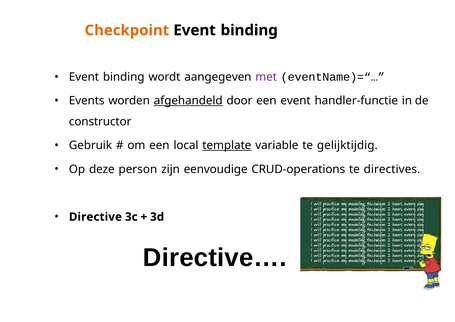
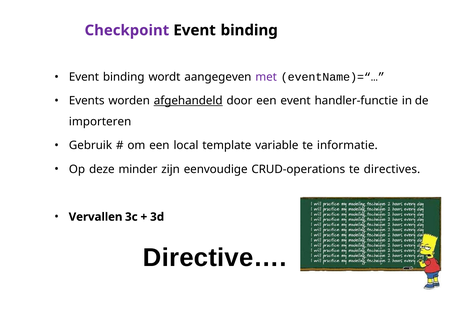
Checkpoint colour: orange -> purple
constructor: constructor -> importeren
template underline: present -> none
gelijktijdig: gelijktijdig -> informatie
person: person -> minder
Directive: Directive -> Vervallen
